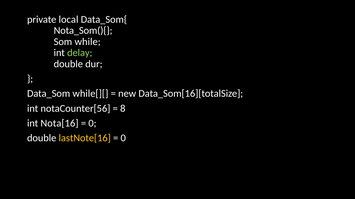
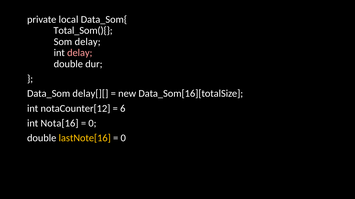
Nota_Som(){: Nota_Som(){ -> Total_Som(){
Som while: while -> delay
delay at (80, 53) colour: light green -> pink
while[][: while[][ -> delay[][
notaCounter[56: notaCounter[56 -> notaCounter[12
8: 8 -> 6
